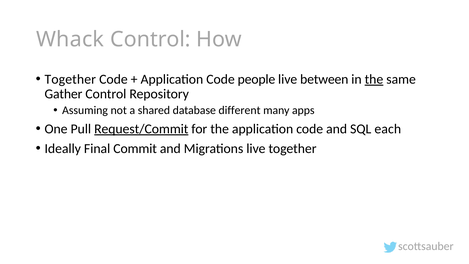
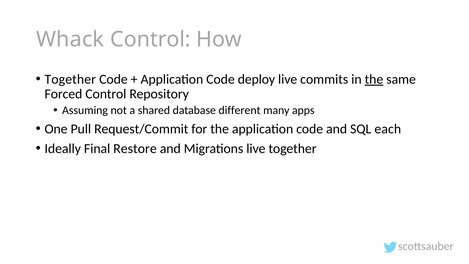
people: people -> deploy
between: between -> commits
Gather: Gather -> Forced
Request/Commit underline: present -> none
Commit: Commit -> Restore
